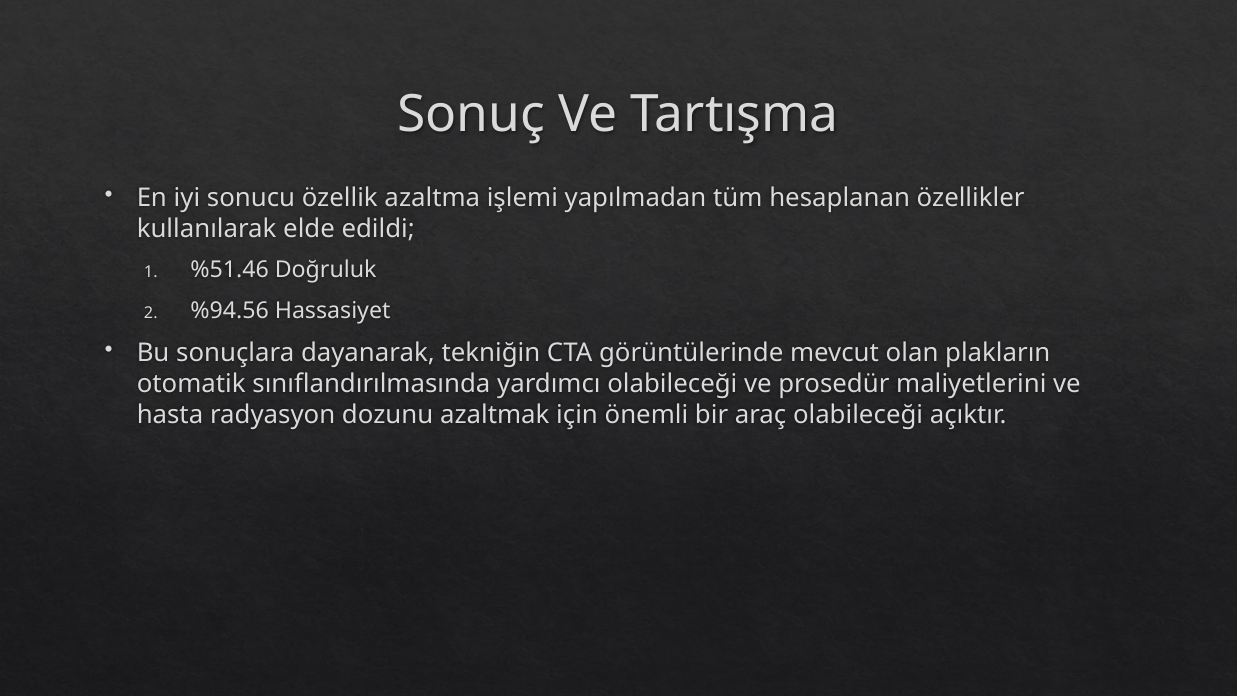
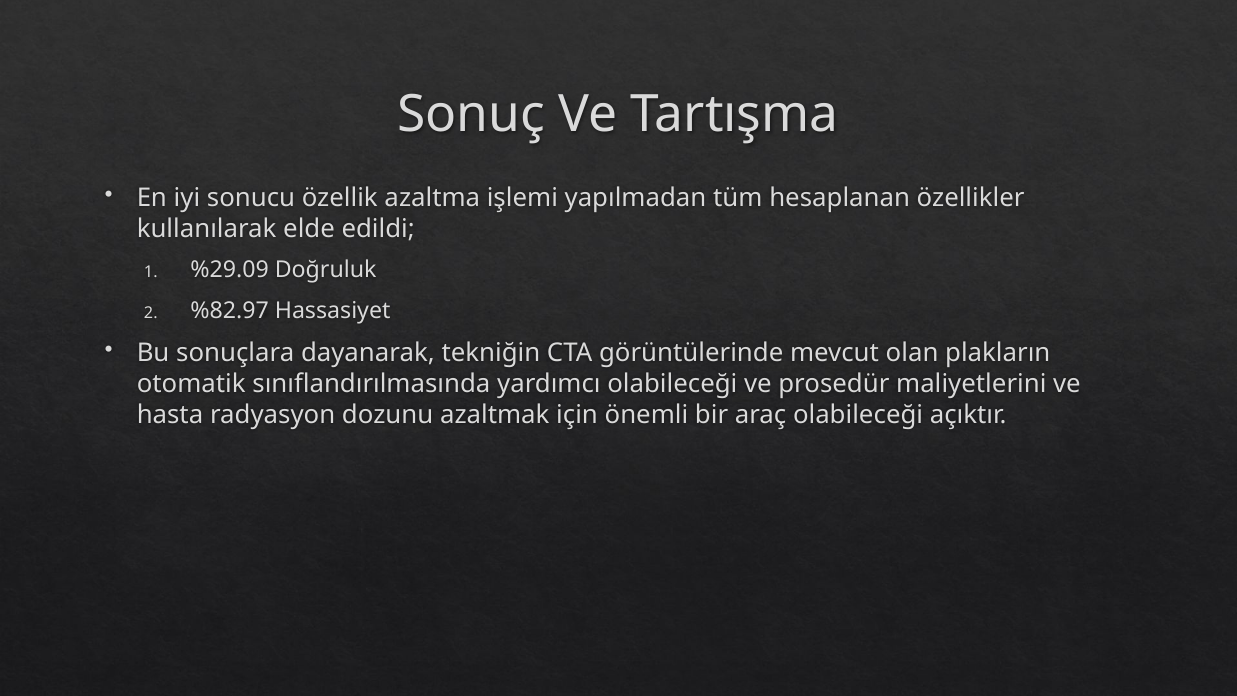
%51.46: %51.46 -> %29.09
%94.56: %94.56 -> %82.97
